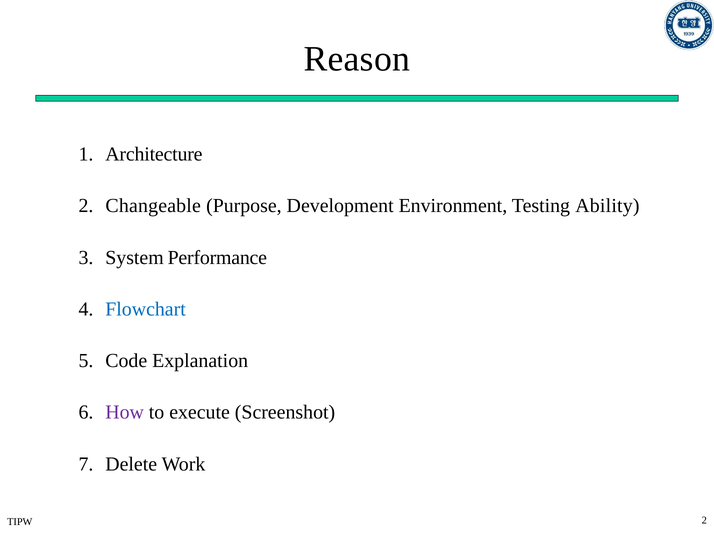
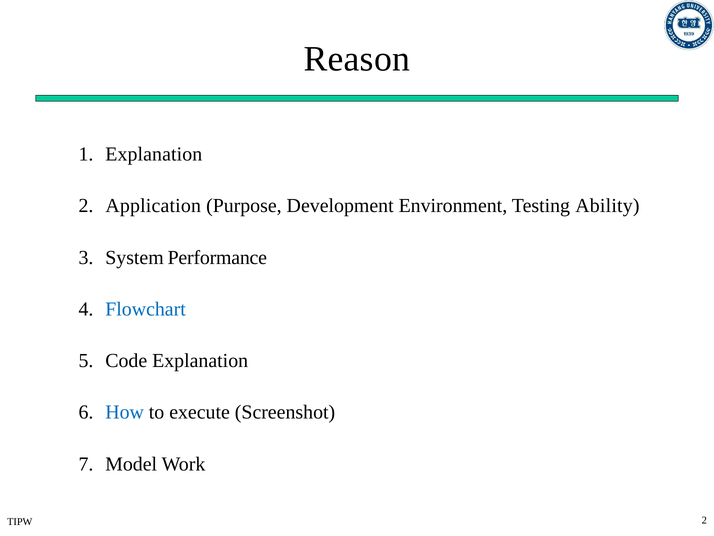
Architecture at (154, 154): Architecture -> Explanation
Changeable: Changeable -> Application
How colour: purple -> blue
Delete: Delete -> Model
